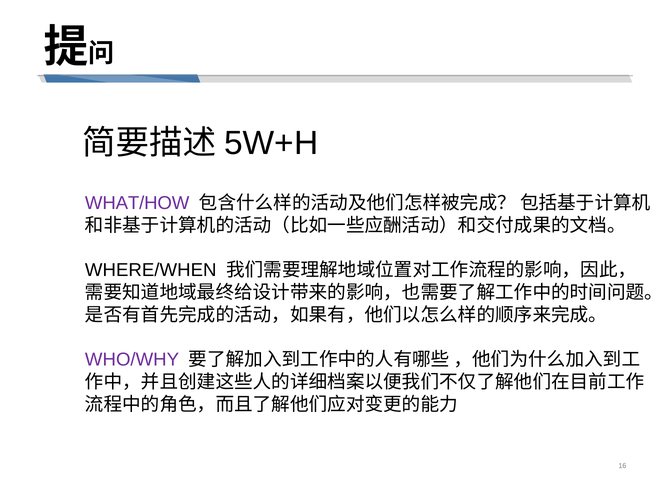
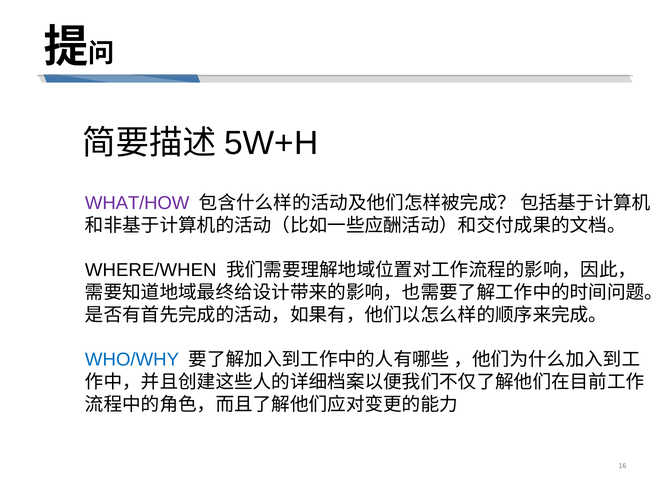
WHO/WHY colour: purple -> blue
